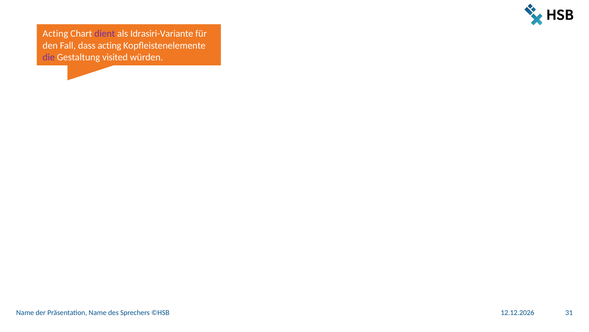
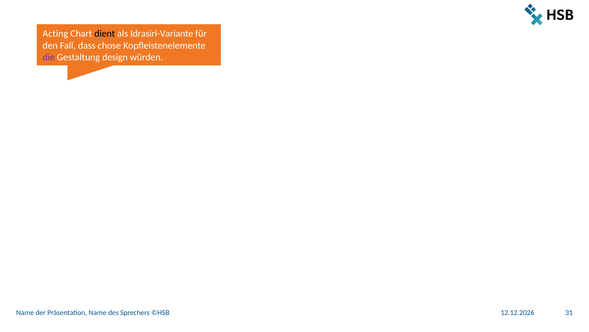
dient colour: purple -> black
dass acting: acting -> chose
visited: visited -> design
